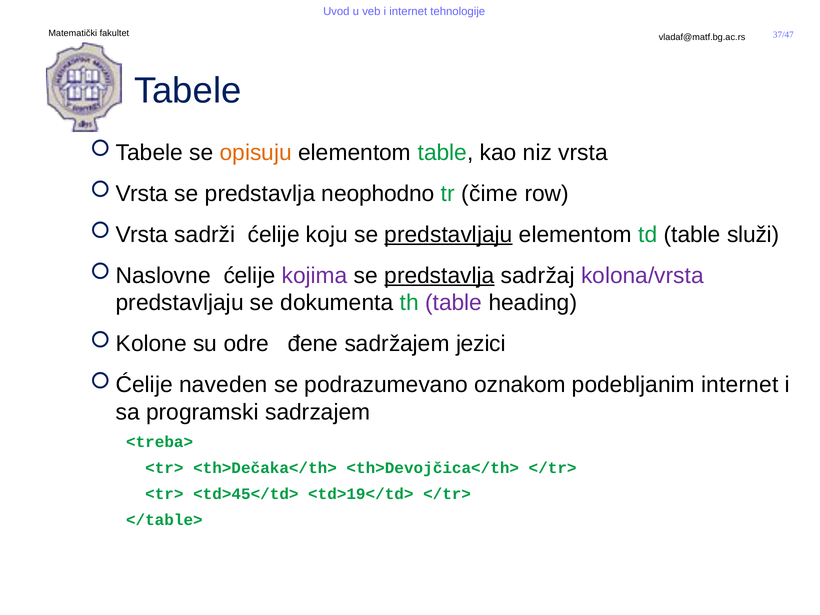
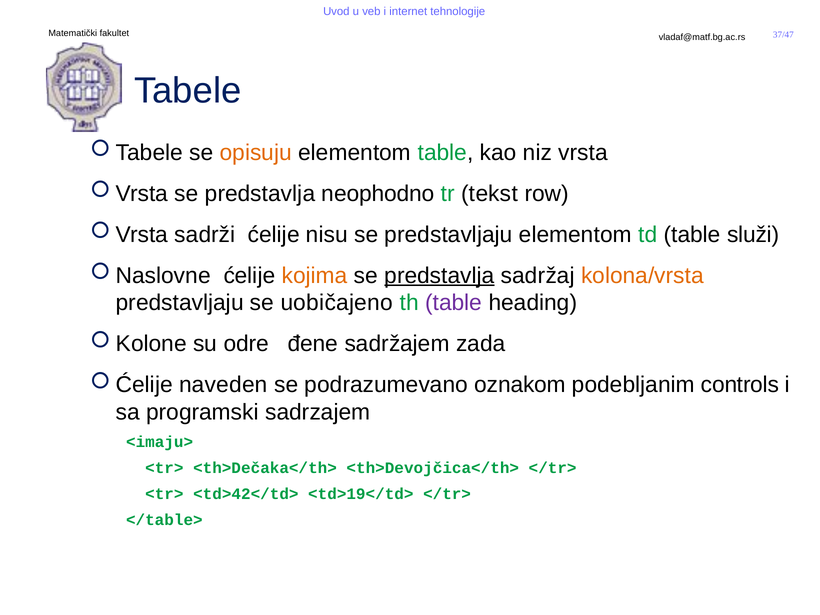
čime: čime -> tekst
koju: koju -> nisu
predstavljaju at (448, 235) underline: present -> none
kojima colour: purple -> orange
kolona/vrsta colour: purple -> orange
dokumenta: dokumenta -> uobičajeno
jezici: jezici -> zada
podebljanim internet: internet -> controls
<treba>: <treba> -> <imaju>
<td>45</td>: <td>45</td> -> <td>42</td>
